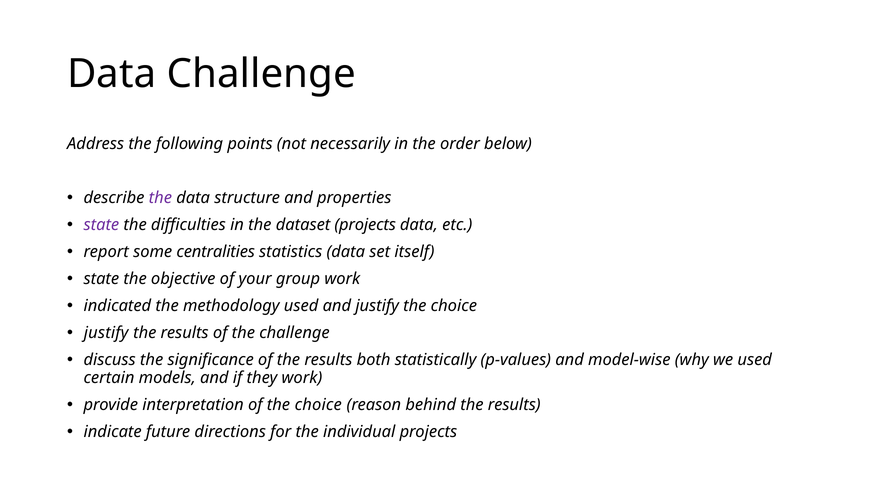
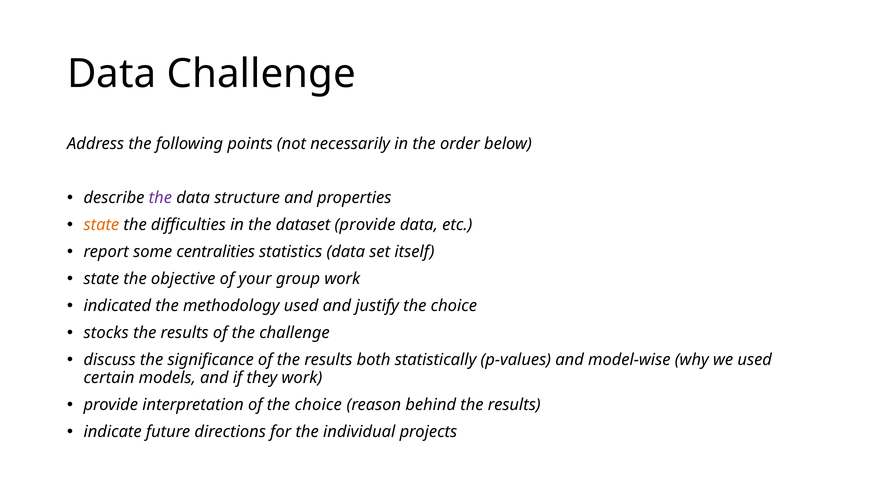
state at (101, 225) colour: purple -> orange
dataset projects: projects -> provide
justify at (106, 333): justify -> stocks
